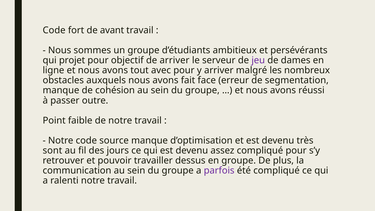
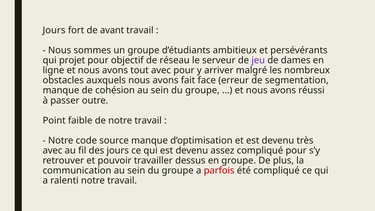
Code at (54, 30): Code -> Jours
de arriver: arriver -> réseau
sont at (52, 150): sont -> avec
parfois colour: purple -> red
